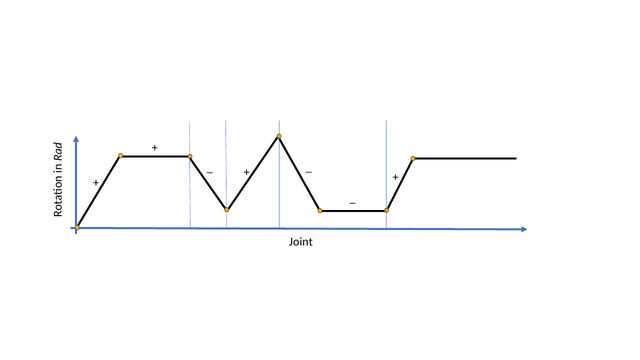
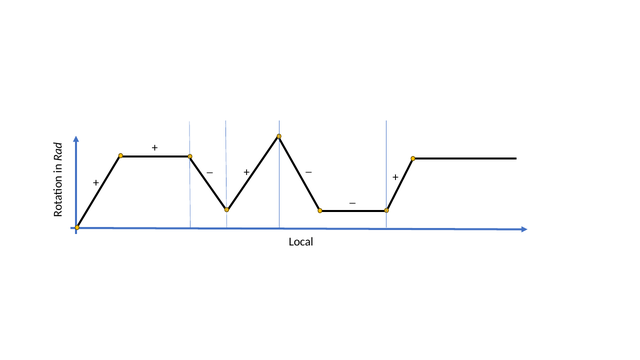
Joint: Joint -> Local
